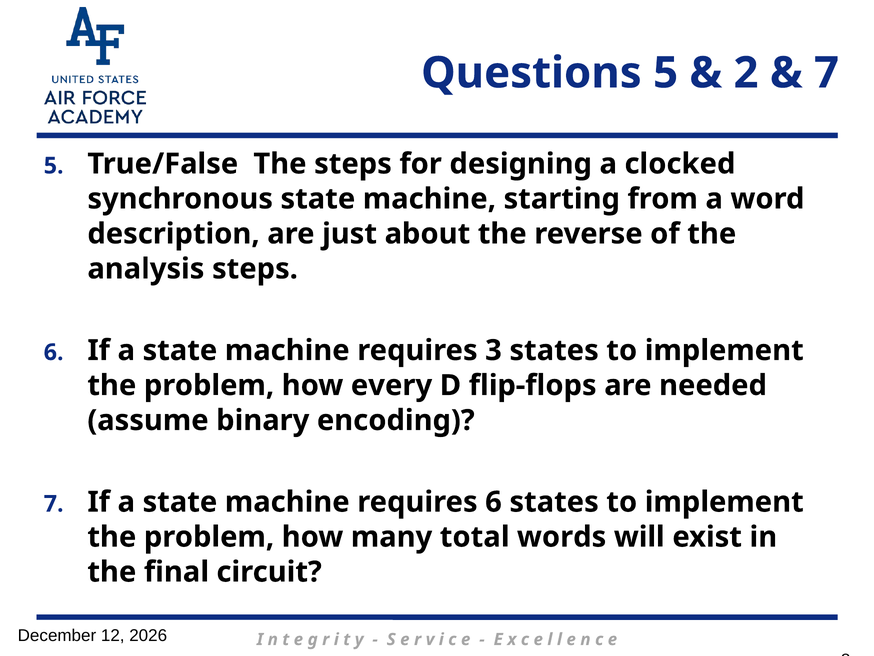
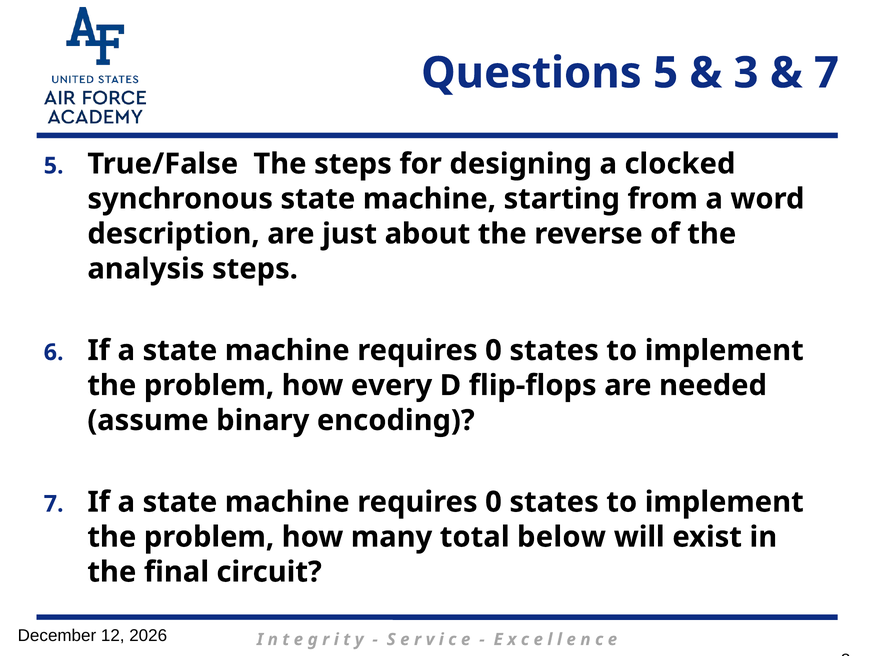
2: 2 -> 3
3 at (493, 350): 3 -> 0
6 at (493, 502): 6 -> 0
words: words -> below
